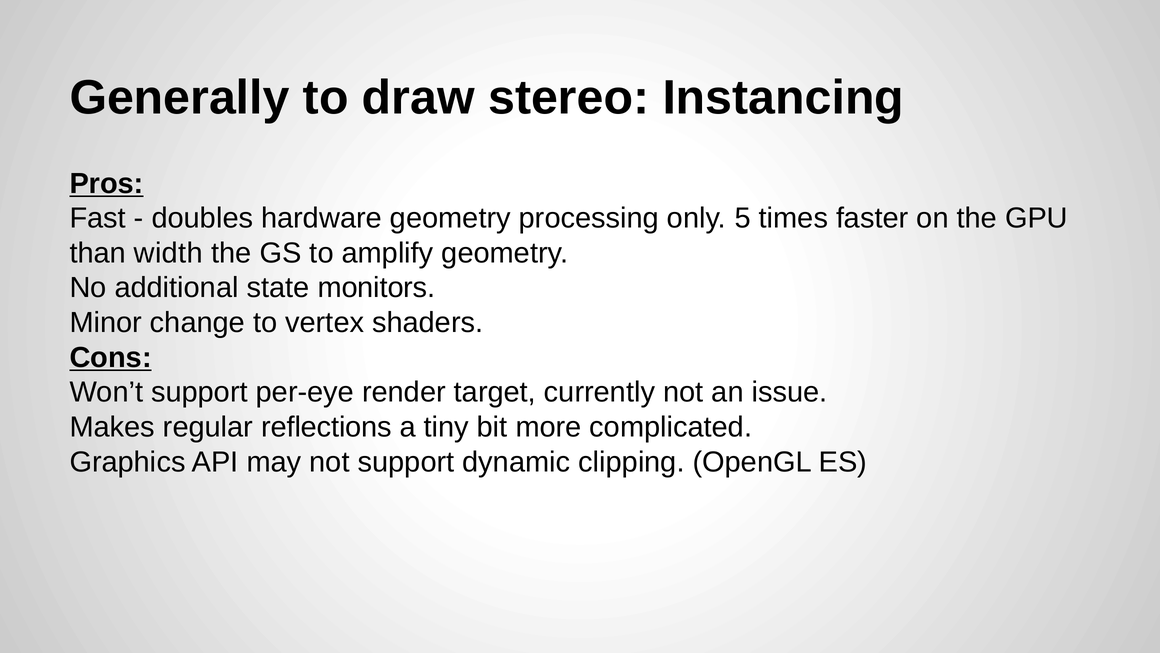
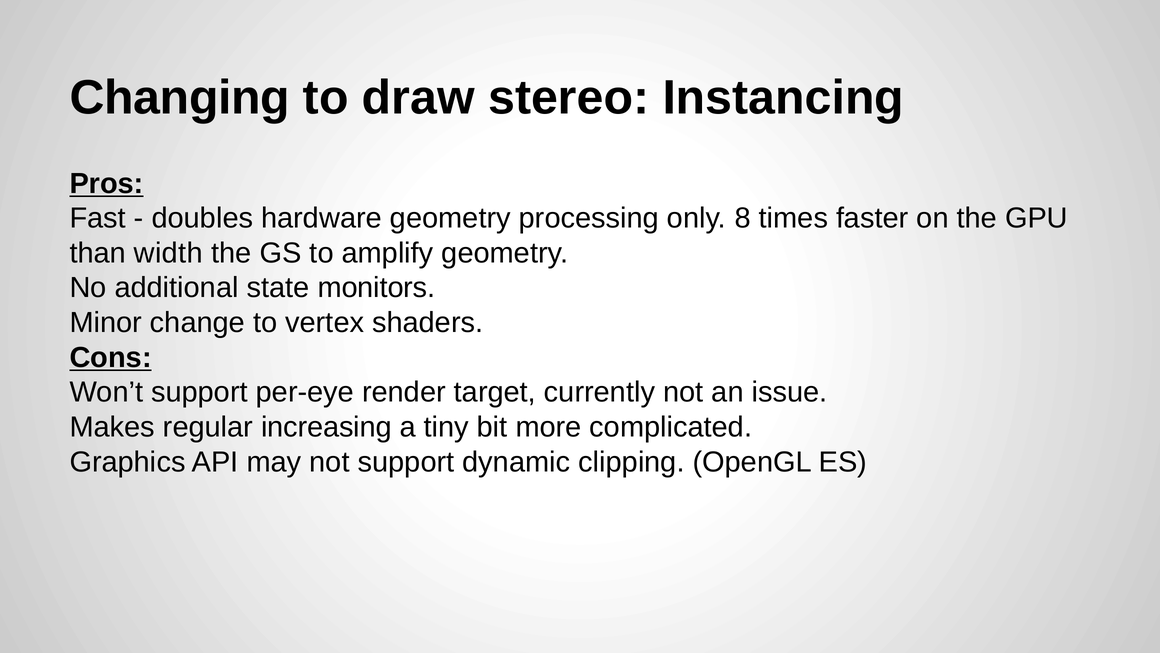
Generally: Generally -> Changing
5: 5 -> 8
reflections: reflections -> increasing
